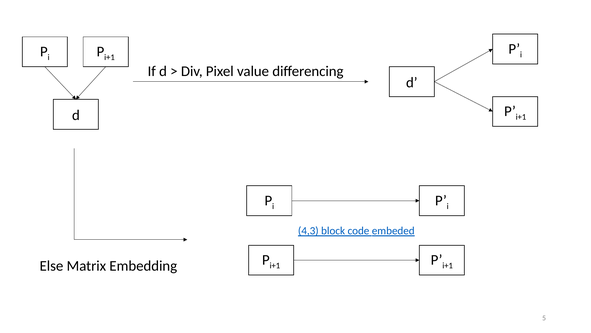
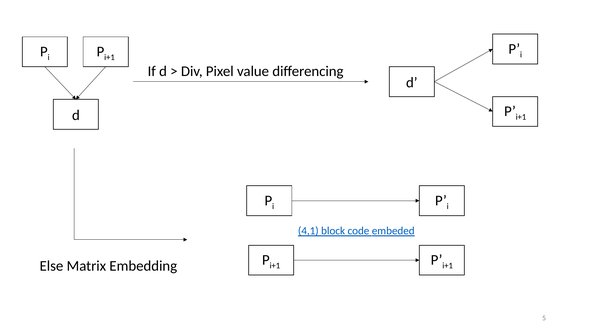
4,3: 4,3 -> 4,1
